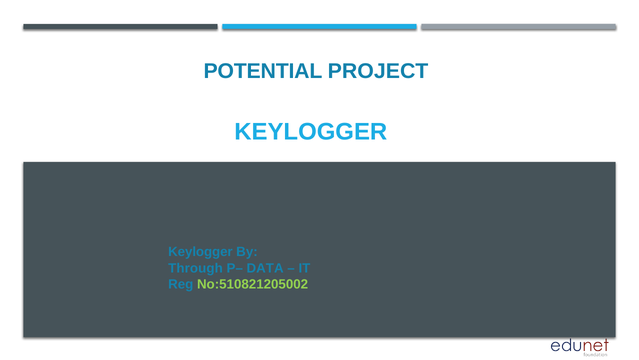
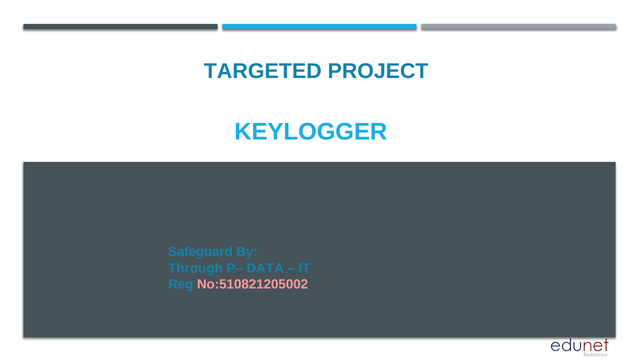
POTENTIAL: POTENTIAL -> TARGETED
Keylogger at (200, 252): Keylogger -> Safeguard
No:510821205002 colour: light green -> pink
